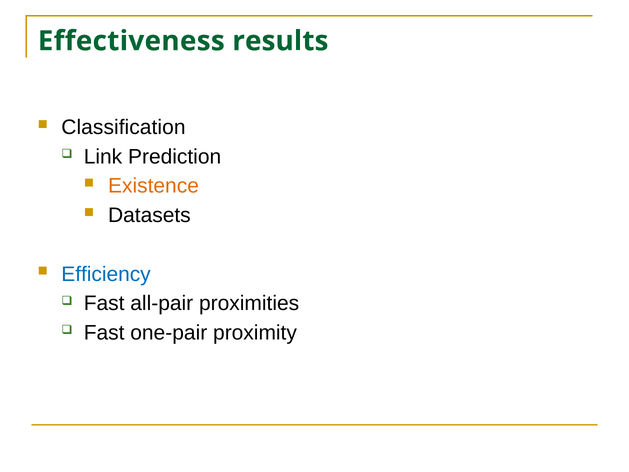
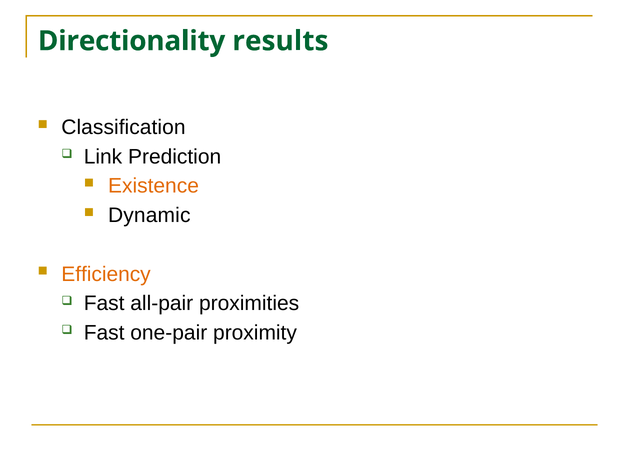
Effectiveness: Effectiveness -> Directionality
Datasets: Datasets -> Dynamic
Efficiency colour: blue -> orange
